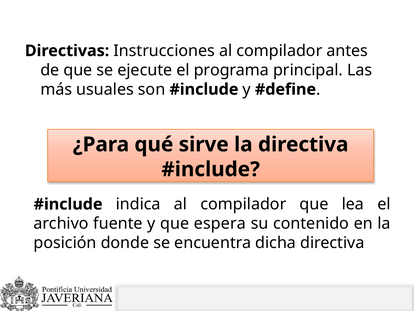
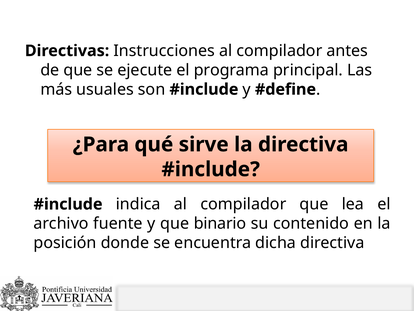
espera: espera -> binario
